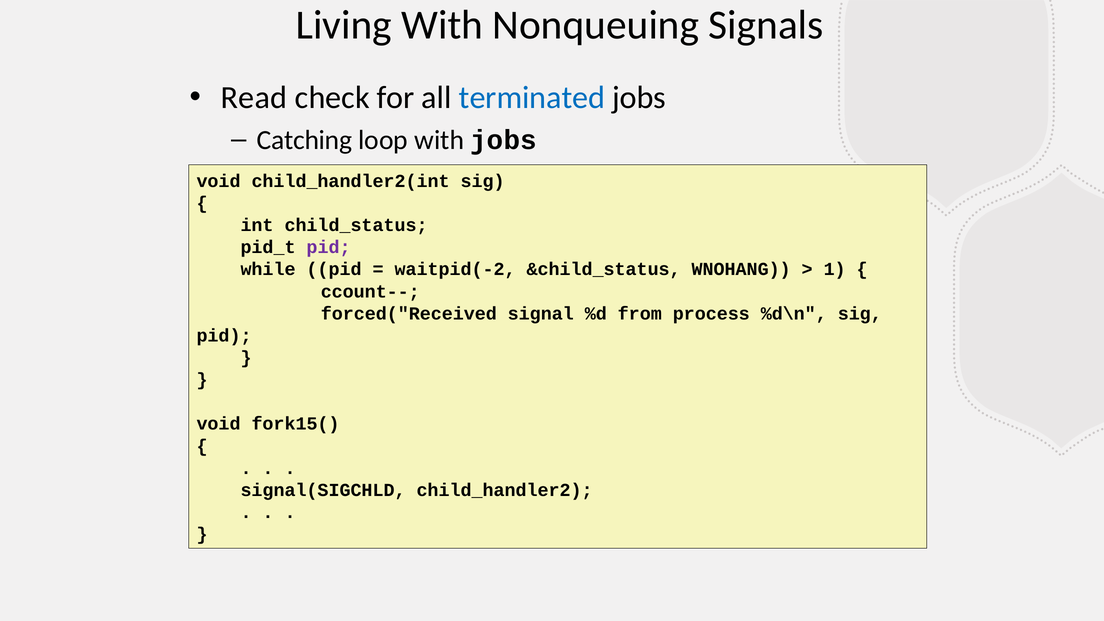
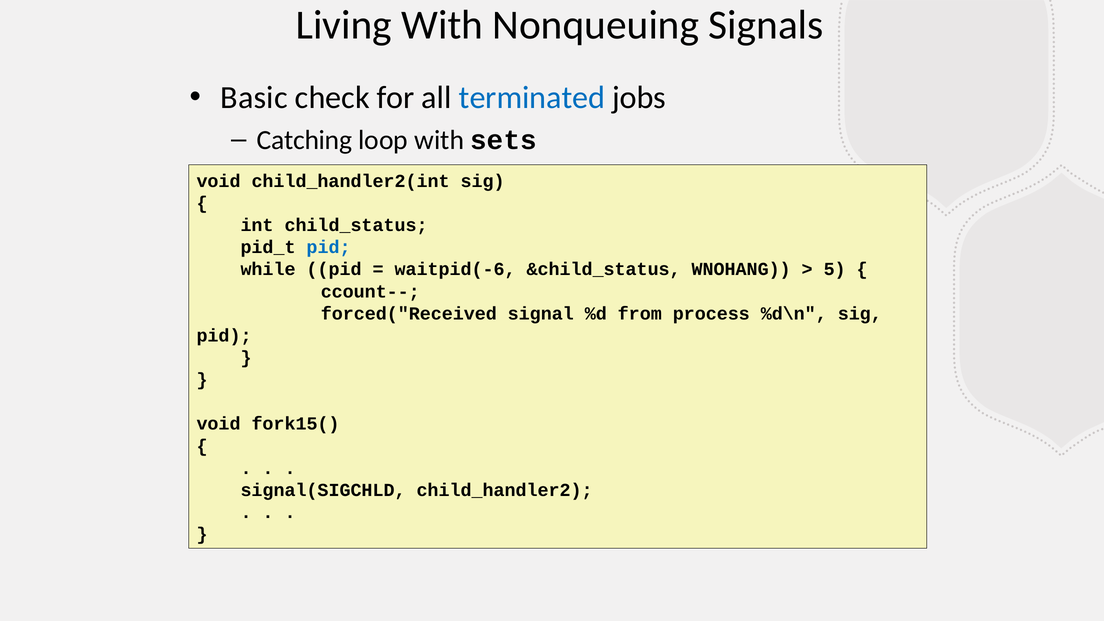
Read: Read -> Basic
with jobs: jobs -> sets
pid at (329, 247) colour: purple -> blue
waitpid(-2: waitpid(-2 -> waitpid(-6
1: 1 -> 5
